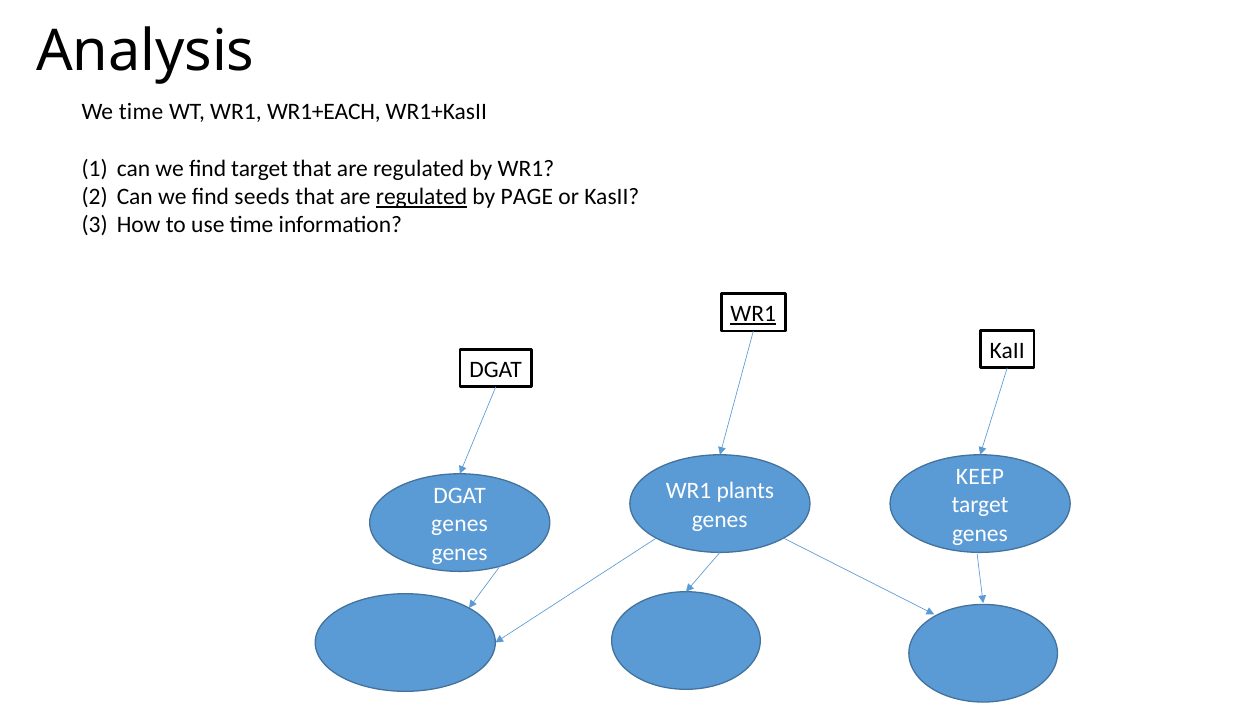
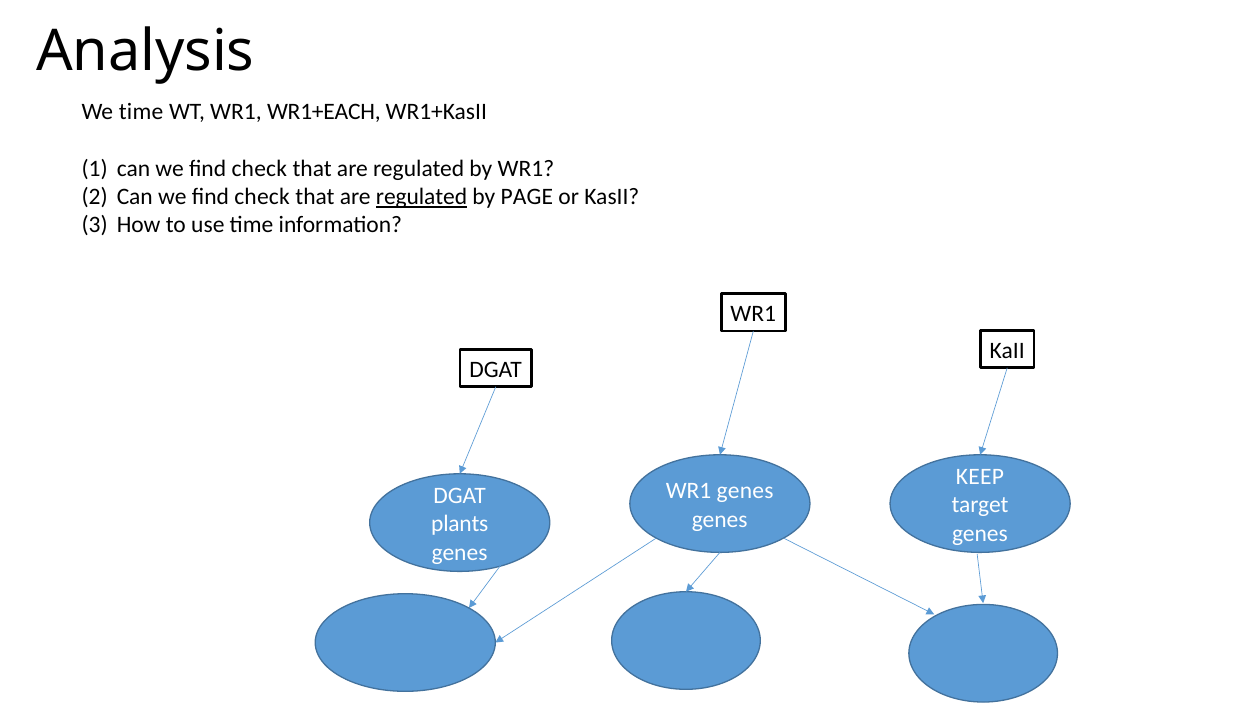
target at (260, 169): target -> check
seeds at (262, 197): seeds -> check
WR1 at (753, 314) underline: present -> none
WR1 plants: plants -> genes
genes at (460, 524): genes -> plants
